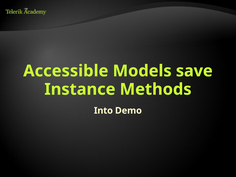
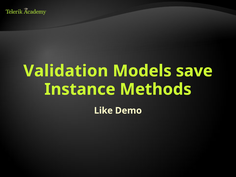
Accessible: Accessible -> Validation
Into: Into -> Like
